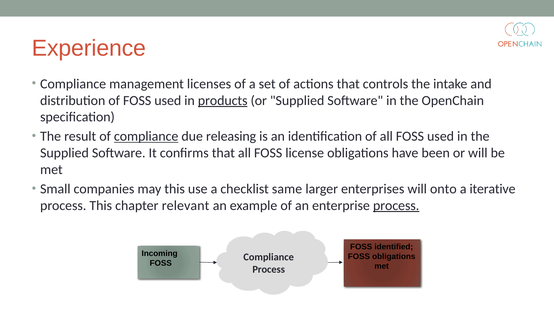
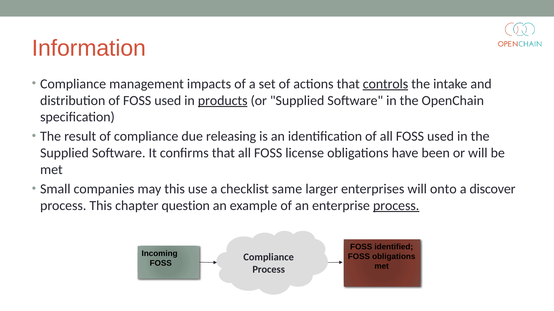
Experience: Experience -> Information
licenses: licenses -> impacts
controls underline: none -> present
compliance at (146, 137) underline: present -> none
iterative: iterative -> discover
relevant: relevant -> question
